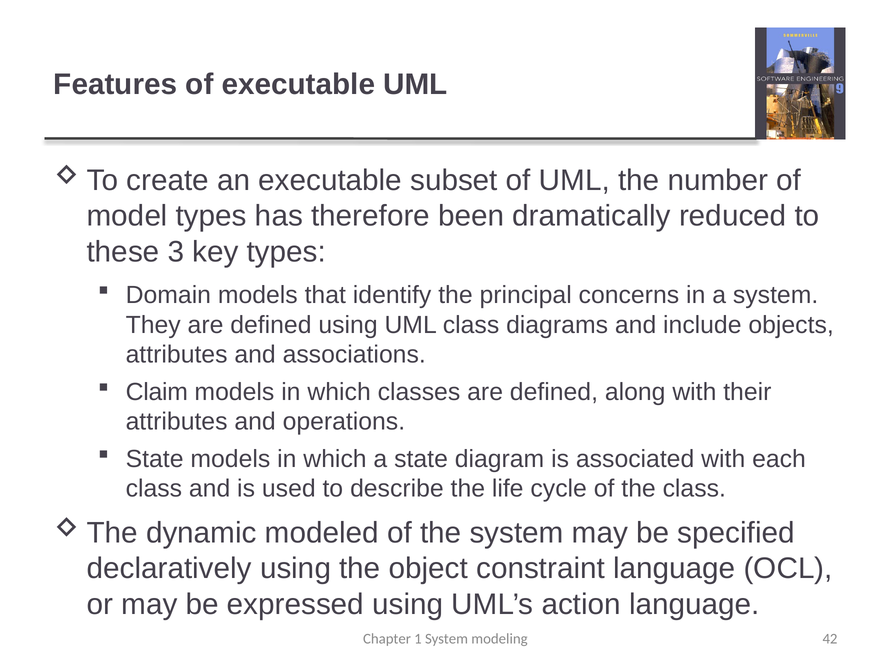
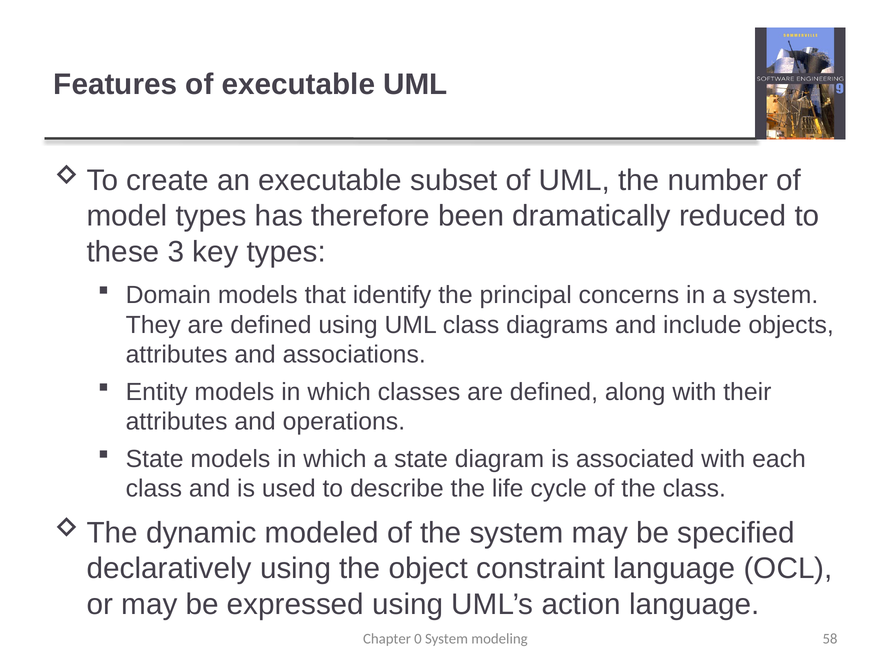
Claim: Claim -> Entity
1: 1 -> 0
42: 42 -> 58
